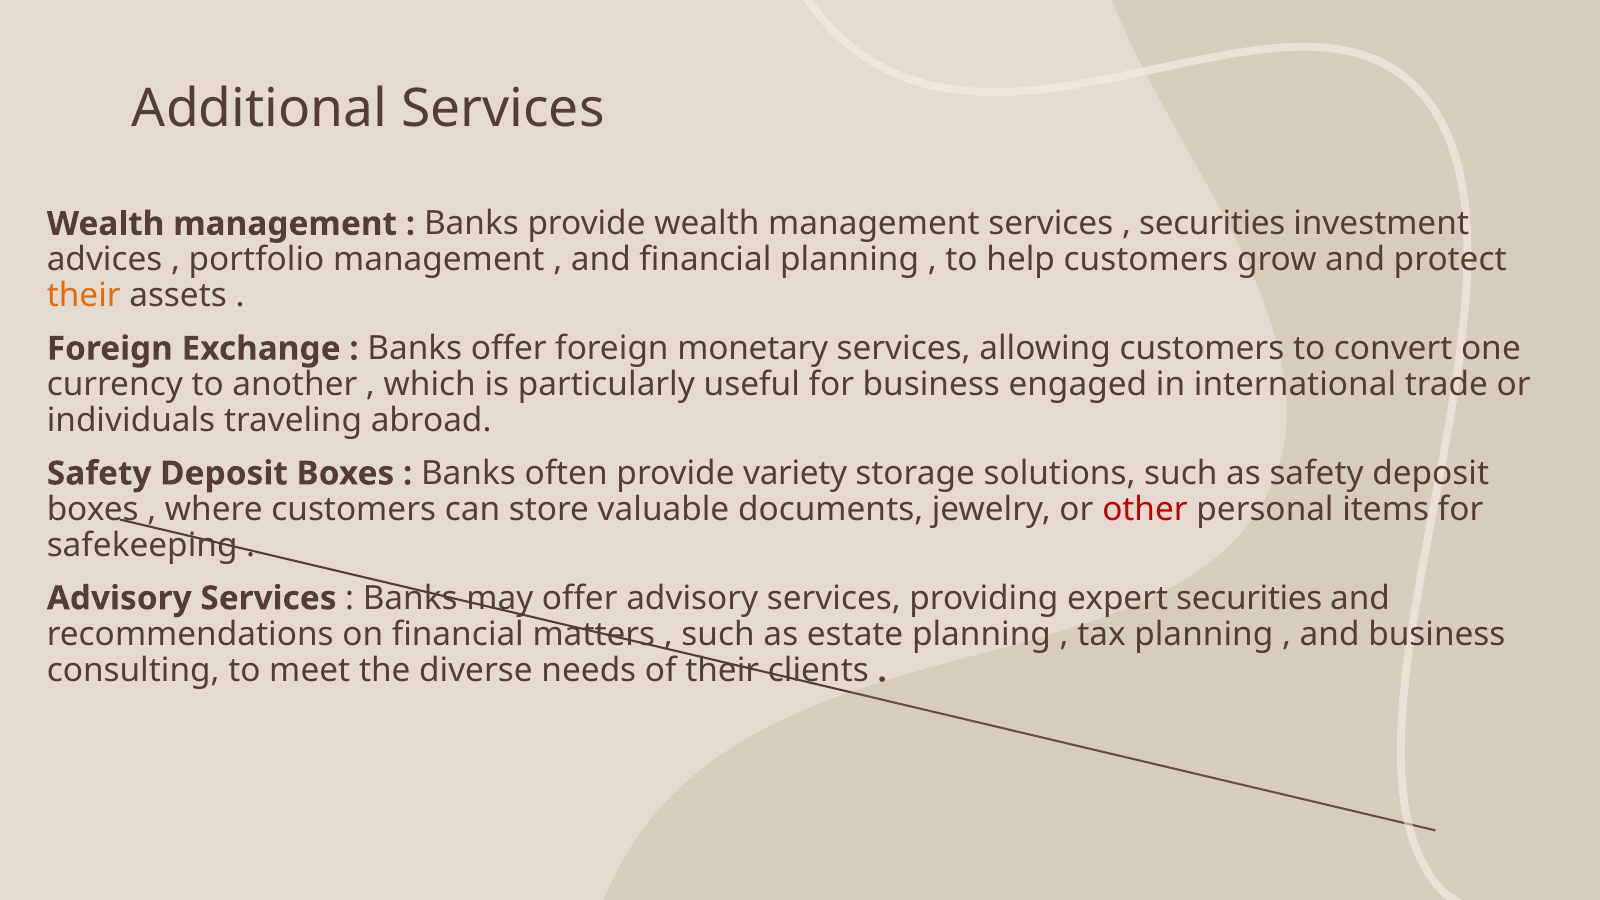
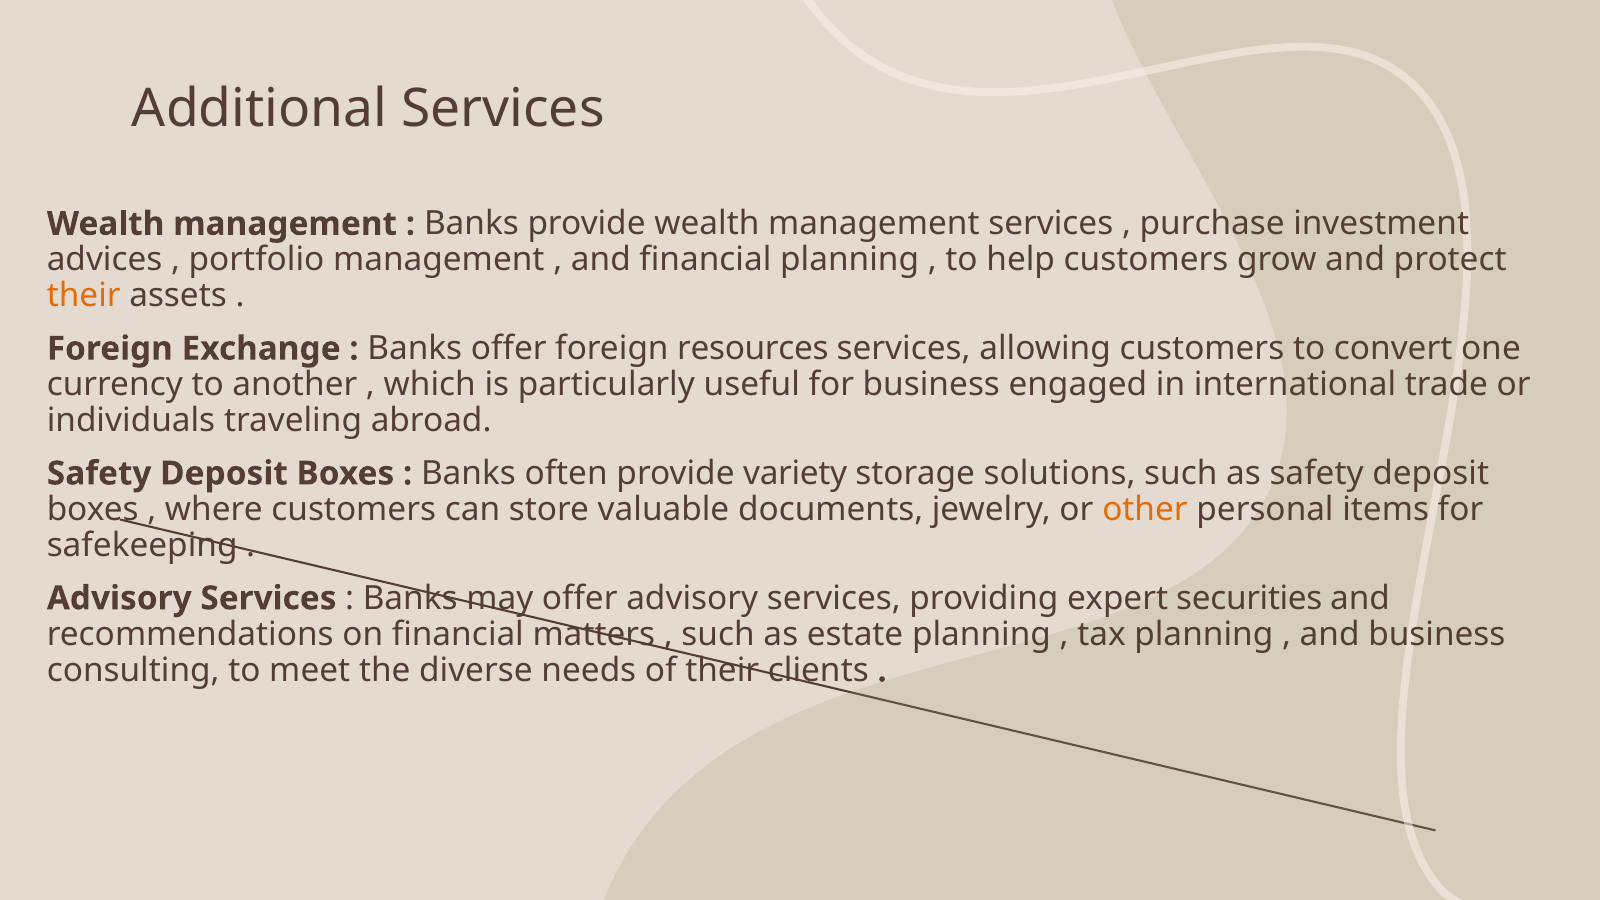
securities at (1212, 224): securities -> purchase
monetary: monetary -> resources
other colour: red -> orange
